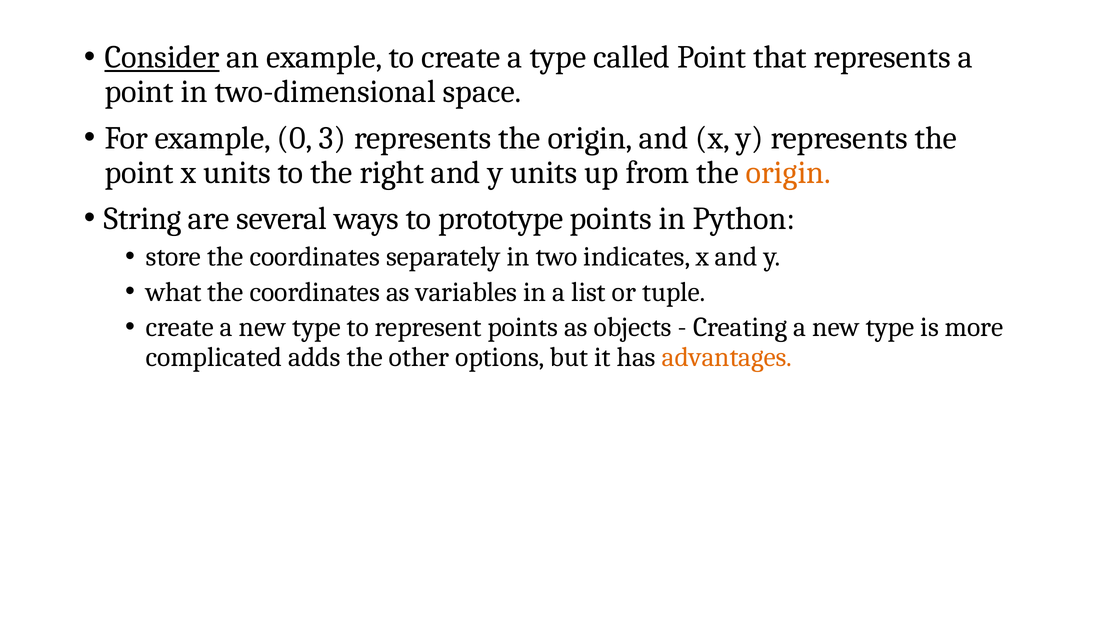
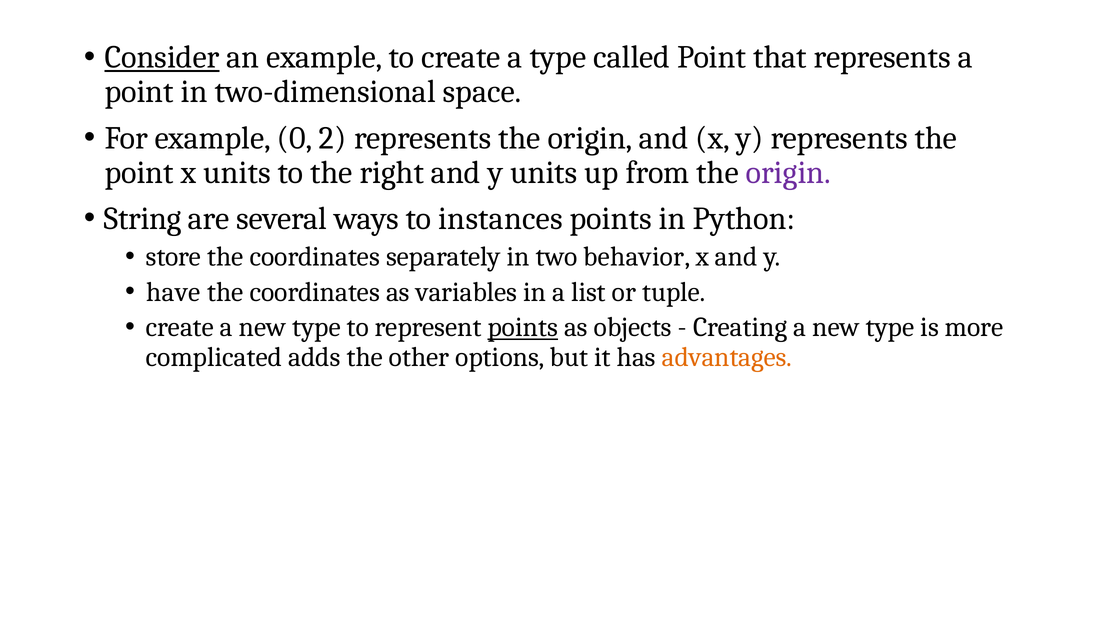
3: 3 -> 2
origin at (788, 173) colour: orange -> purple
prototype: prototype -> instances
indicates: indicates -> behavior
what: what -> have
points at (523, 328) underline: none -> present
